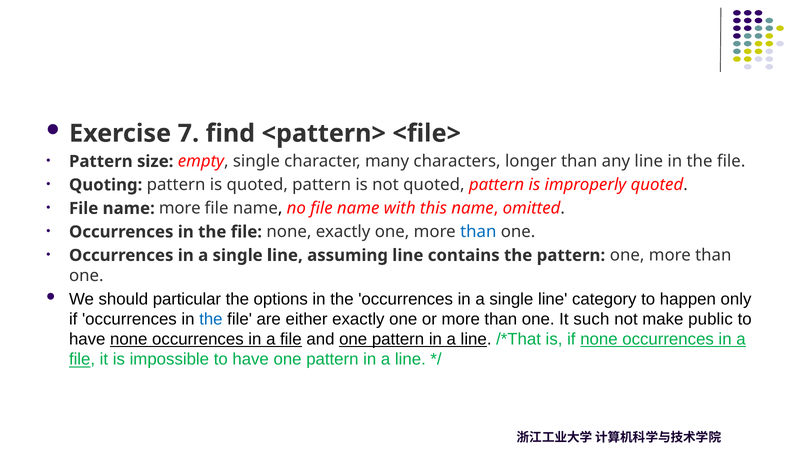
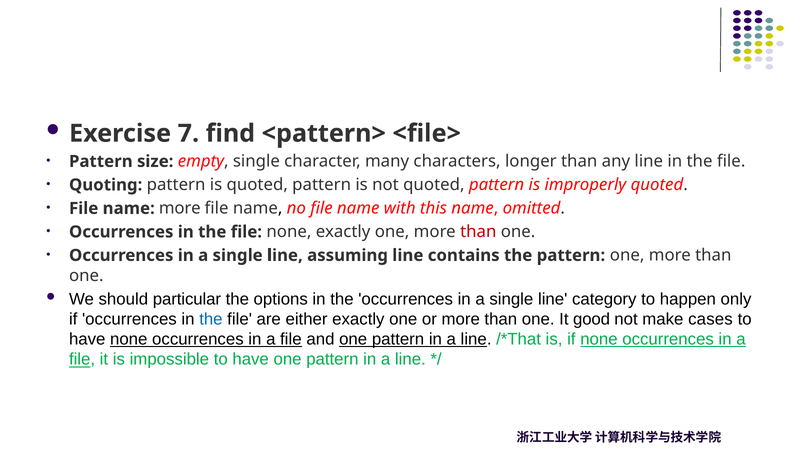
than at (478, 232) colour: blue -> red
such: such -> good
public: public -> cases
